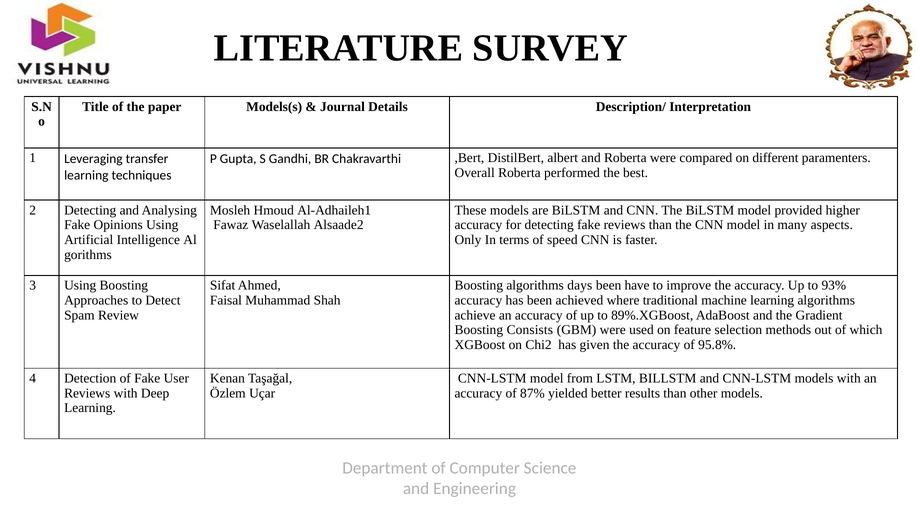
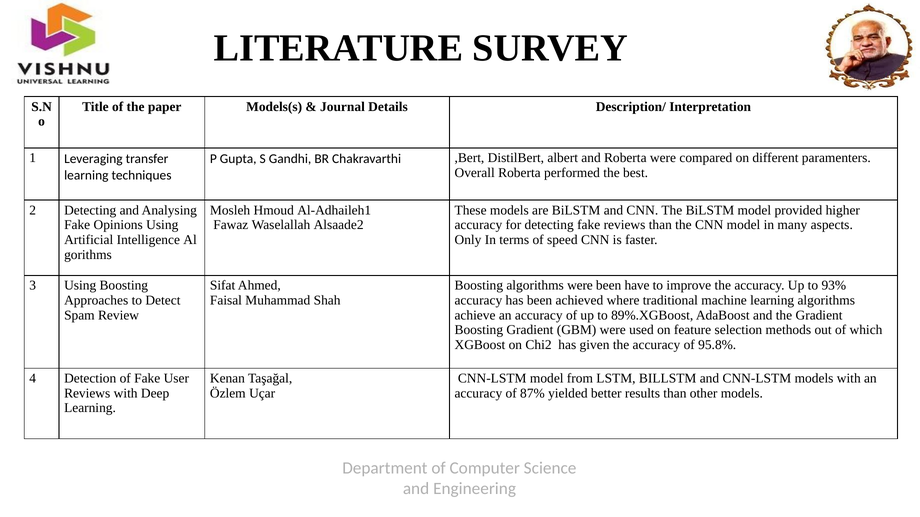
algorithms days: days -> were
Boosting Consists: Consists -> Gradient
